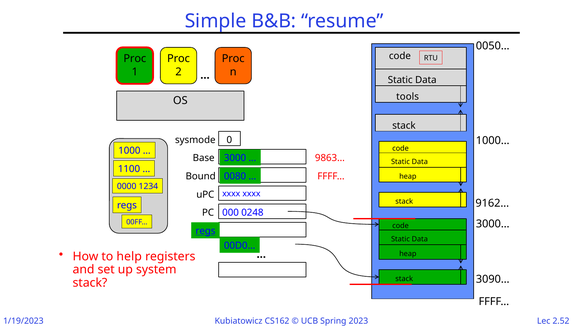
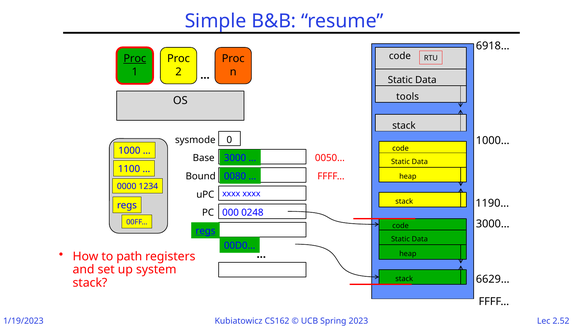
0050…: 0050… -> 6918…
Proc at (135, 59) underline: none -> present
9863…: 9863… -> 0050…
9162…: 9162… -> 1190…
help: help -> path
3090…: 3090… -> 6629…
